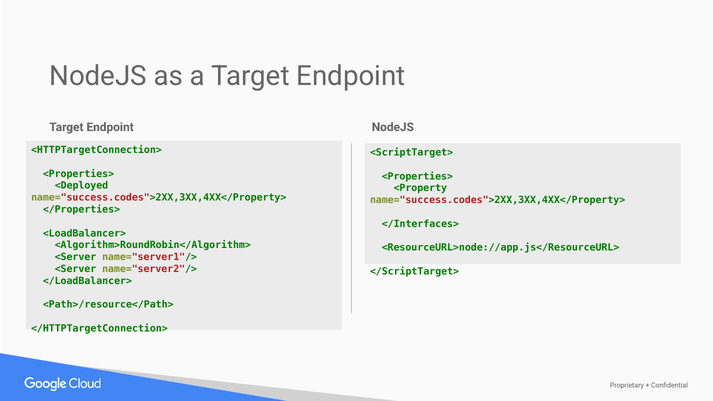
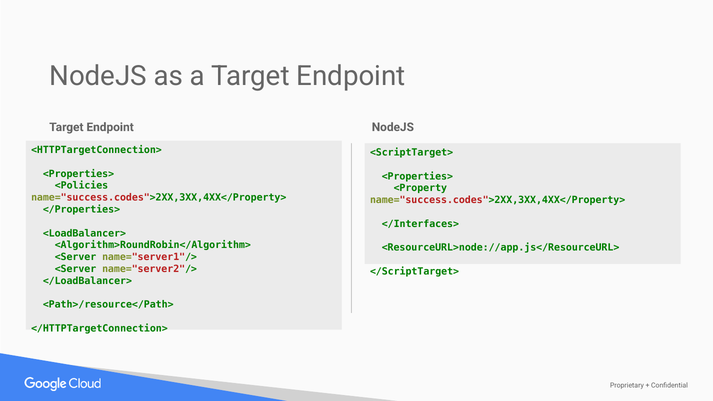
<Deployed: <Deployed -> <Policies
